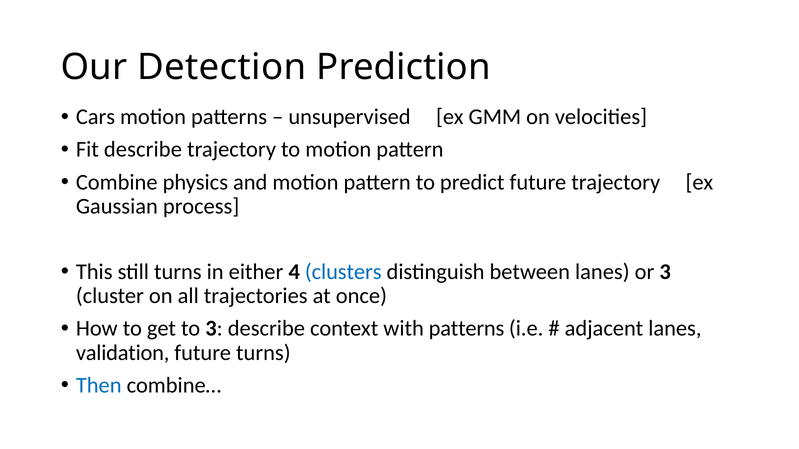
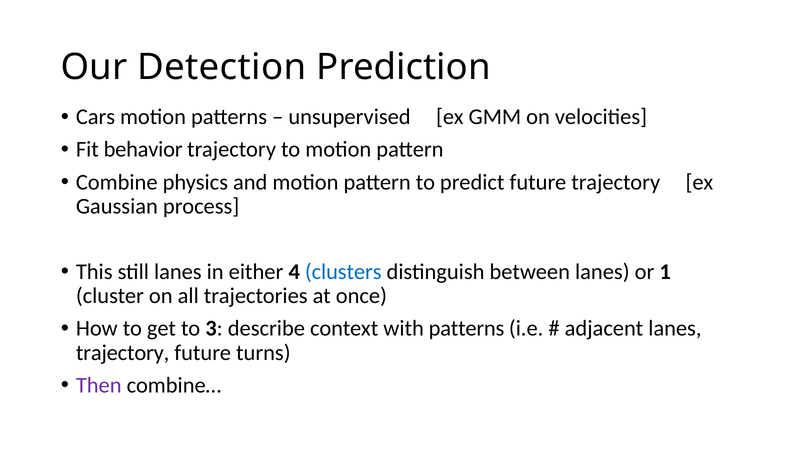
Fit describe: describe -> behavior
still turns: turns -> lanes
or 3: 3 -> 1
validation at (123, 353): validation -> trajectory
Then colour: blue -> purple
